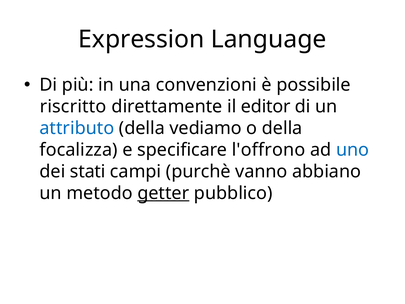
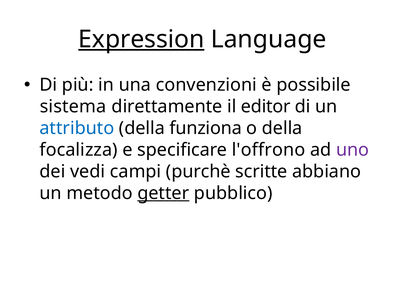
Expression underline: none -> present
riscritto: riscritto -> sistema
vediamo: vediamo -> funziona
uno colour: blue -> purple
stati: stati -> vedi
vanno: vanno -> scritte
